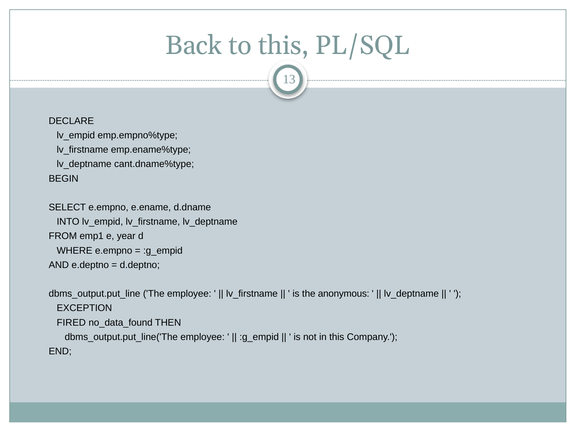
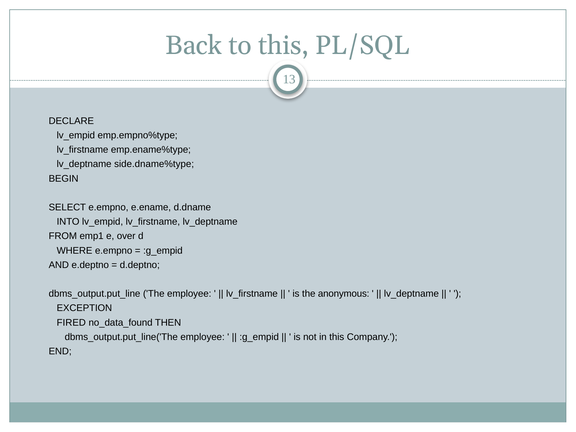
cant.dname%type: cant.dname%type -> side.dname%type
year: year -> over
